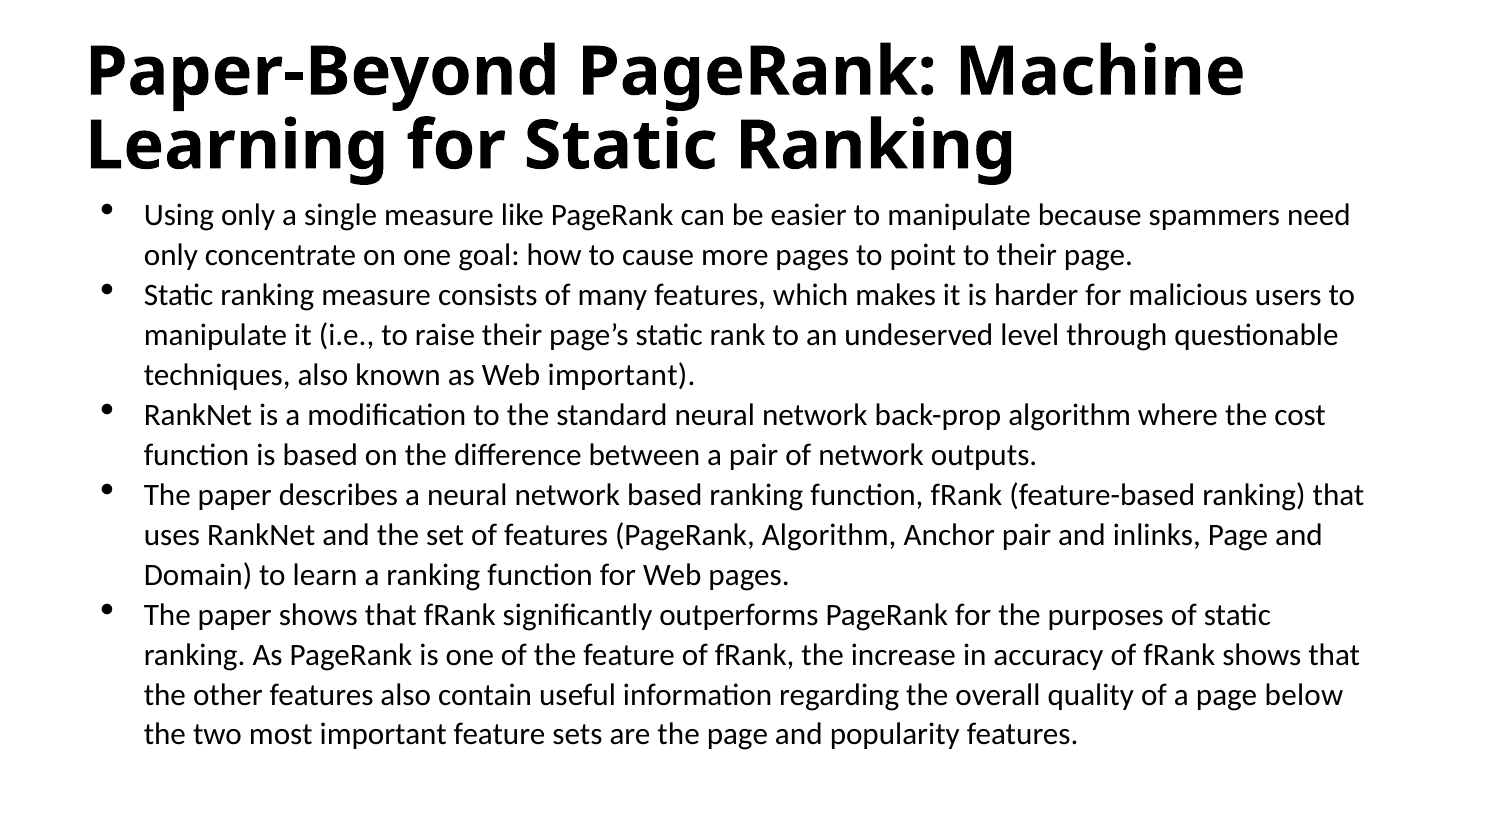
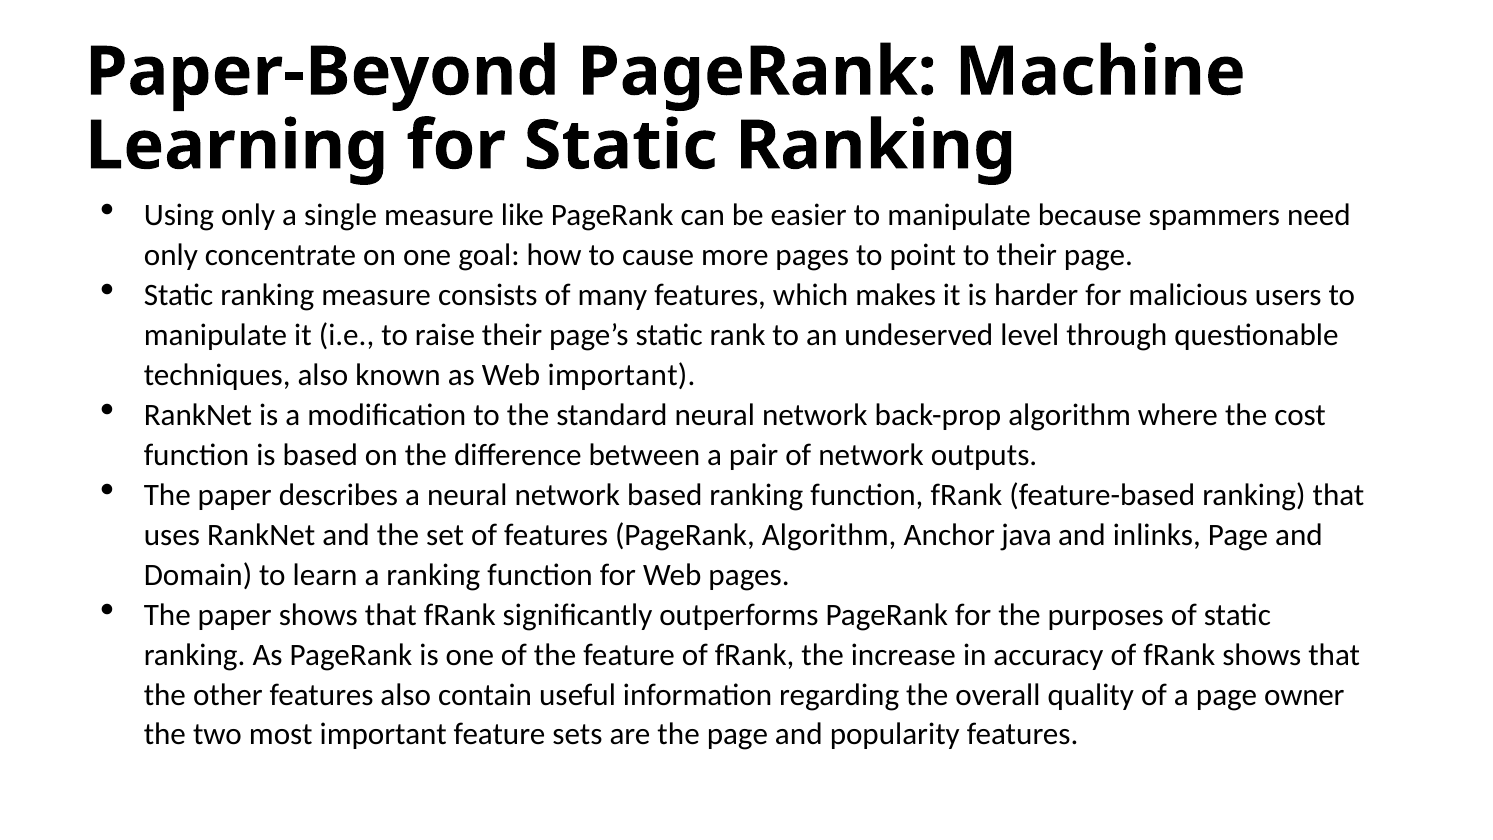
Anchor pair: pair -> java
below: below -> owner
